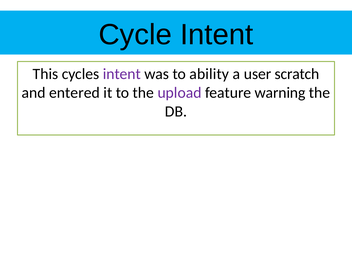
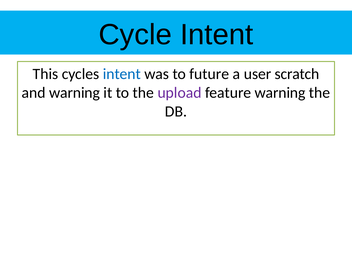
intent at (122, 74) colour: purple -> blue
ability: ability -> future
and entered: entered -> warning
